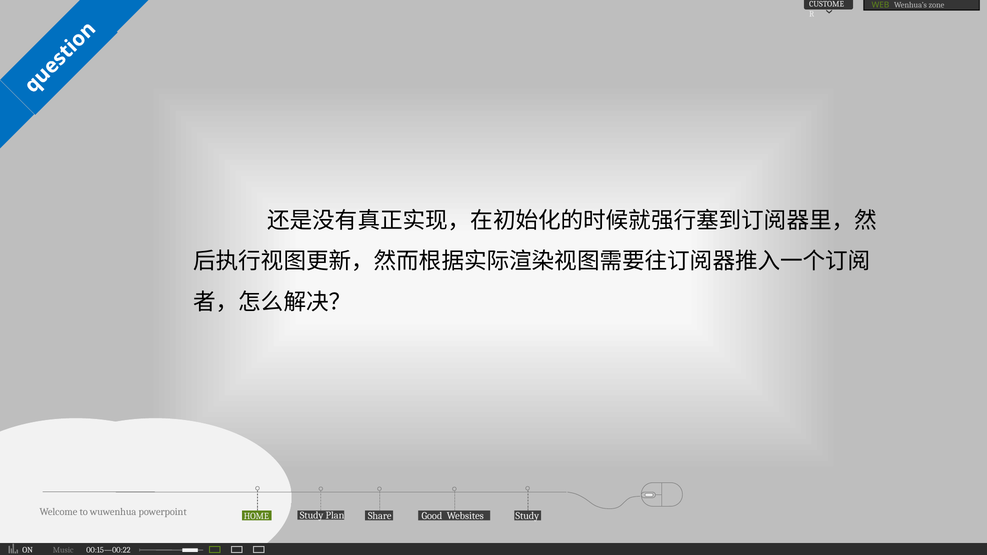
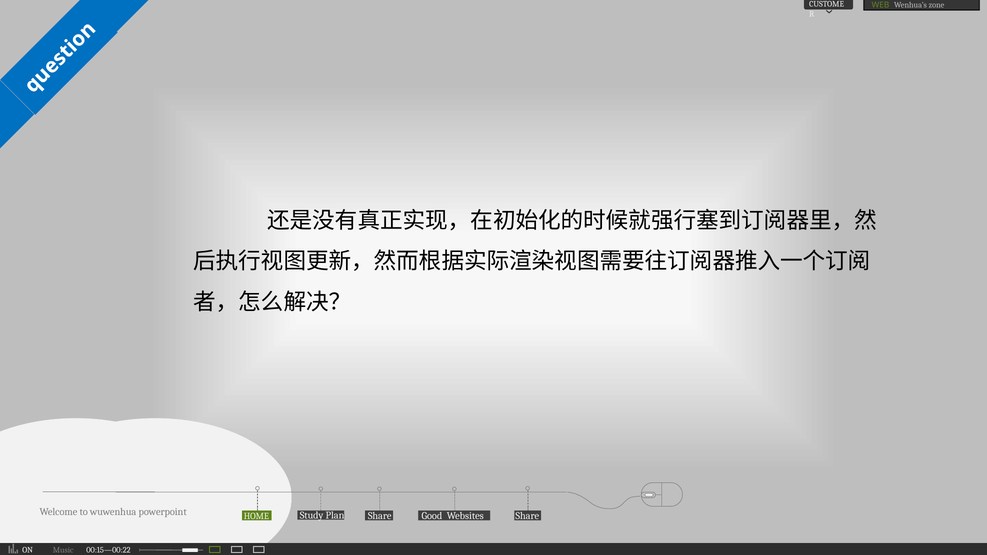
Websites Study: Study -> Share
